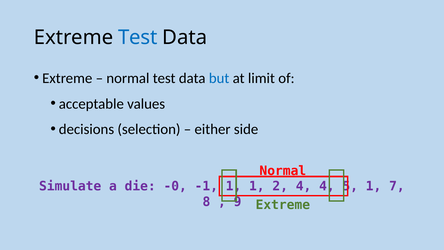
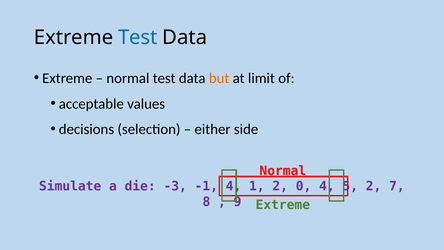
but colour: blue -> orange
-0: -0 -> -3
-1 1: 1 -> 4
2 4: 4 -> 0
1 at (374, 186): 1 -> 2
